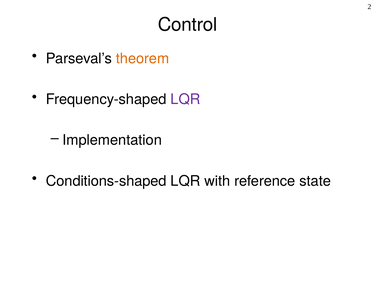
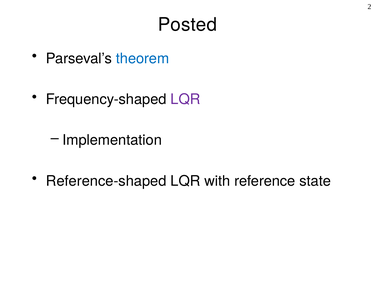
Control: Control -> Posted
theorem colour: orange -> blue
Conditions-shaped: Conditions-shaped -> Reference-shaped
